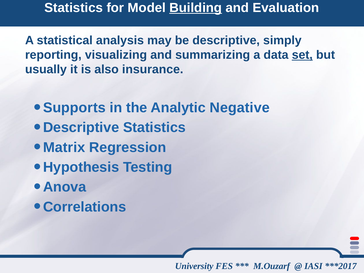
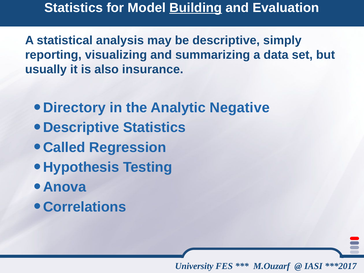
set underline: present -> none
Supports: Supports -> Directory
Matrix: Matrix -> Called
